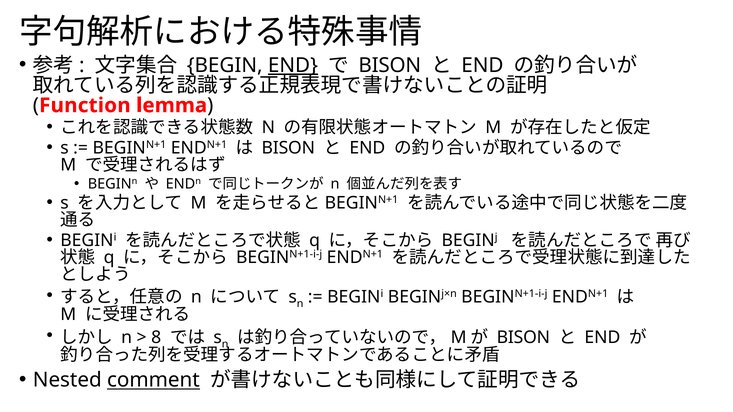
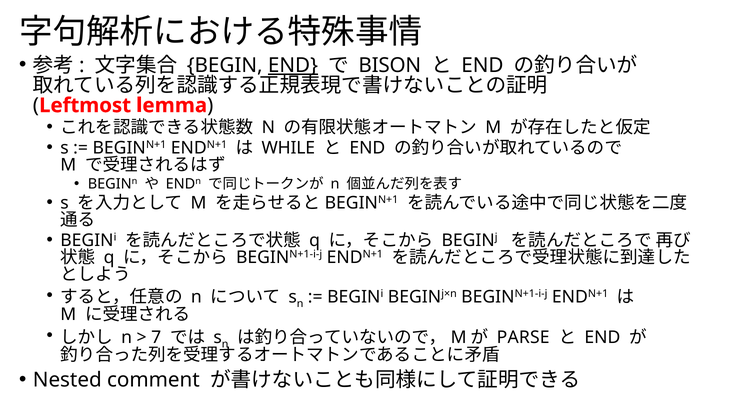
Function: Function -> Leftmost
BISON at (288, 148): BISON -> WHILE
8: 8 -> 7
BISON at (523, 337): BISON -> PARSE
comment underline: present -> none
